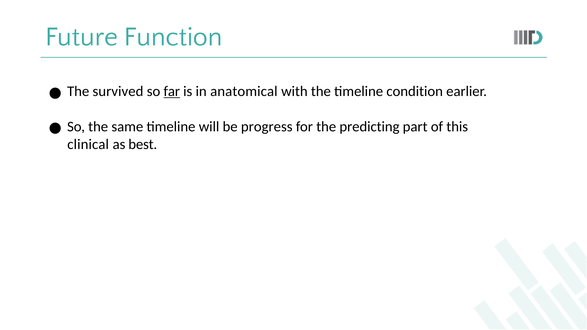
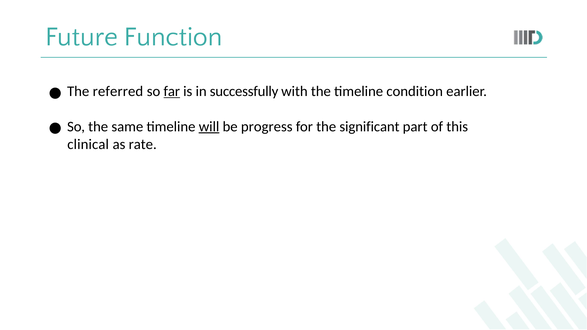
survived: survived -> referred
anatomical: anatomical -> successfully
will underline: none -> present
predicting: predicting -> significant
best: best -> rate
